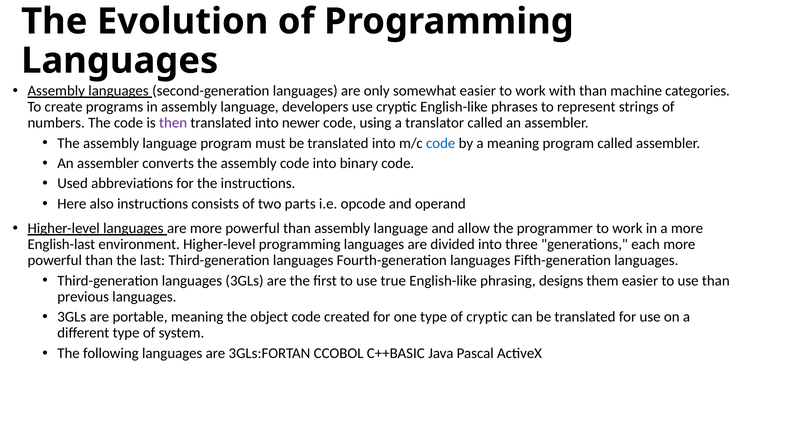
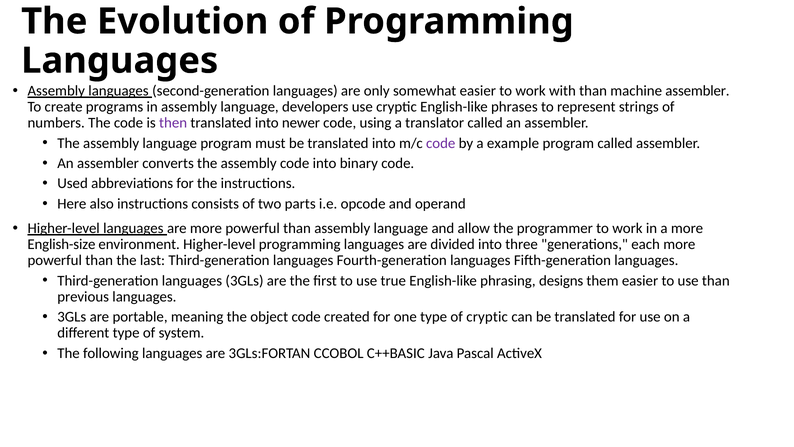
machine categories: categories -> assembler
code at (441, 143) colour: blue -> purple
a meaning: meaning -> example
English-last: English-last -> English-size
